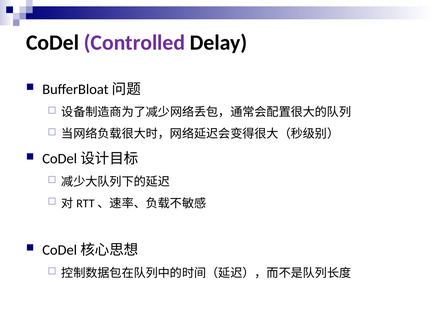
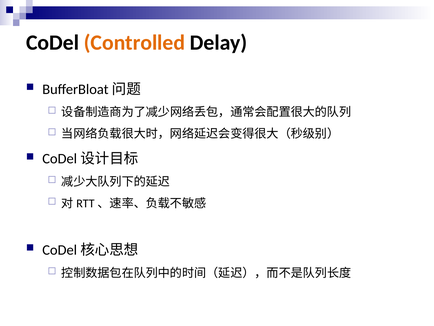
Controlled colour: purple -> orange
